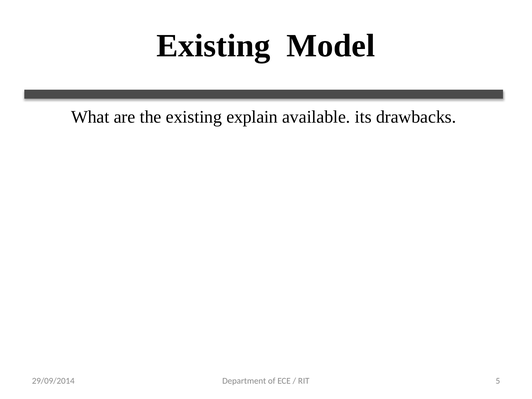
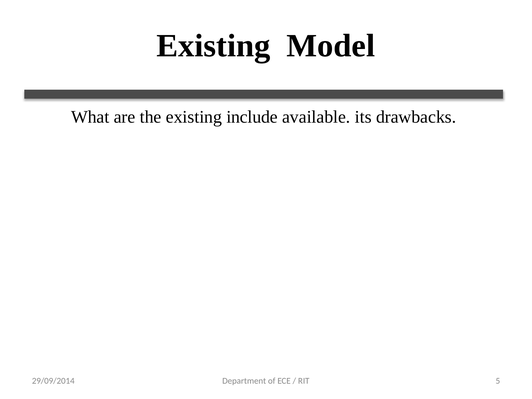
explain: explain -> include
